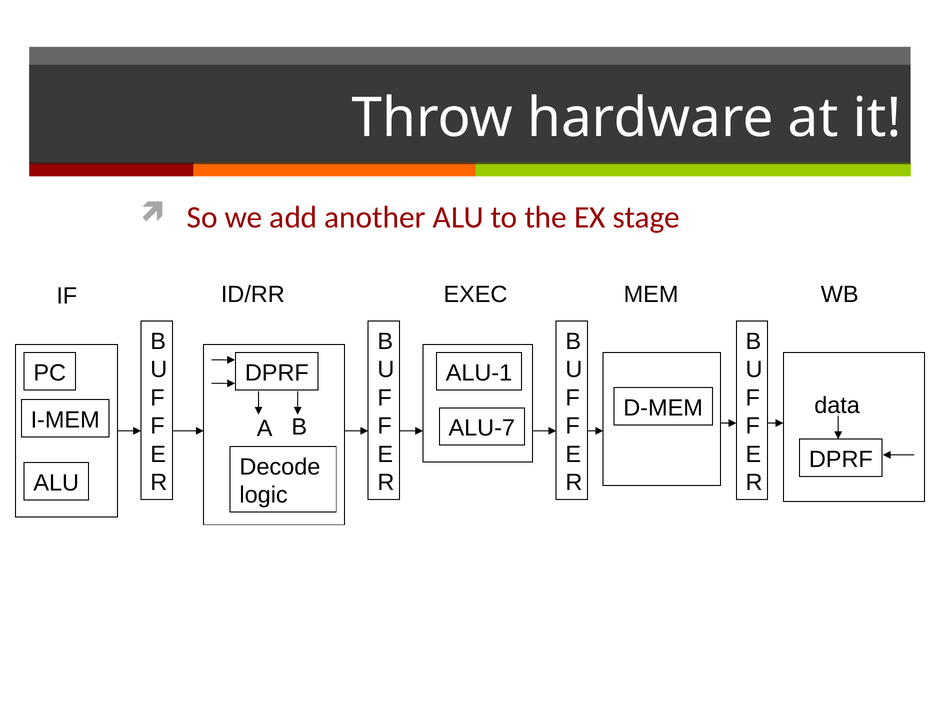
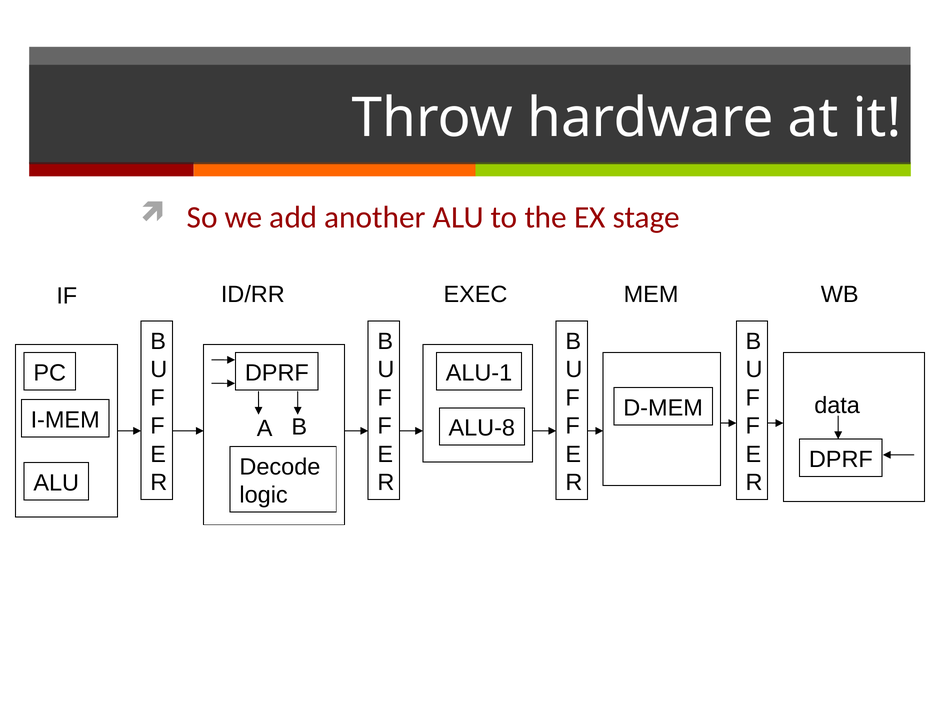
ALU-7: ALU-7 -> ALU-8
